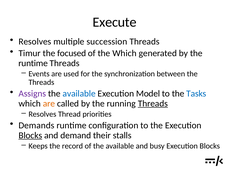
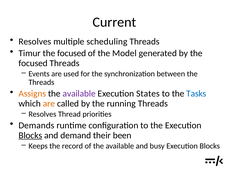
Execute: Execute -> Current
succession: succession -> scheduling
the Which: Which -> Model
runtime at (33, 63): runtime -> focused
Assigns colour: purple -> orange
available at (79, 94) colour: blue -> purple
Model: Model -> States
Threads at (153, 104) underline: present -> none
stalls: stalls -> been
